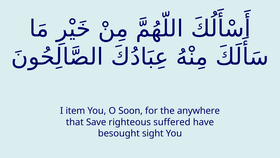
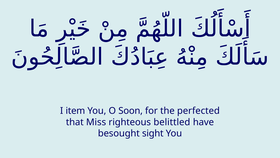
anywhere: anywhere -> perfected
Save: Save -> Miss
suffered: suffered -> belittled
